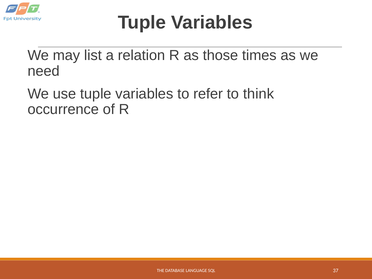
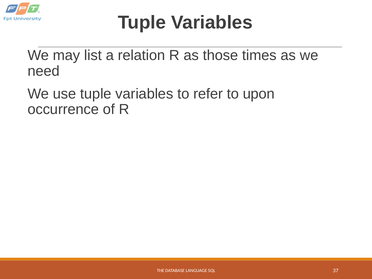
think: think -> upon
